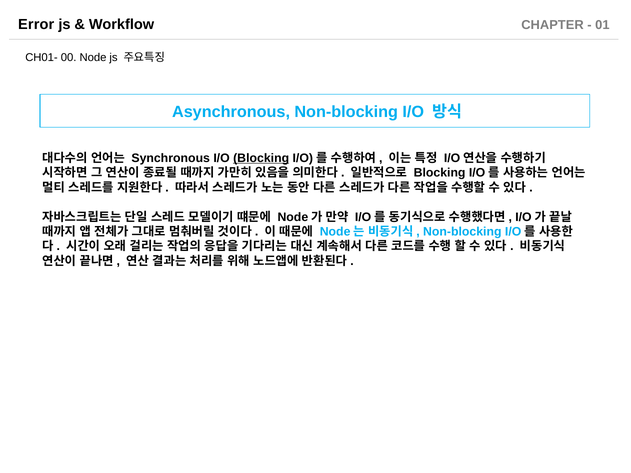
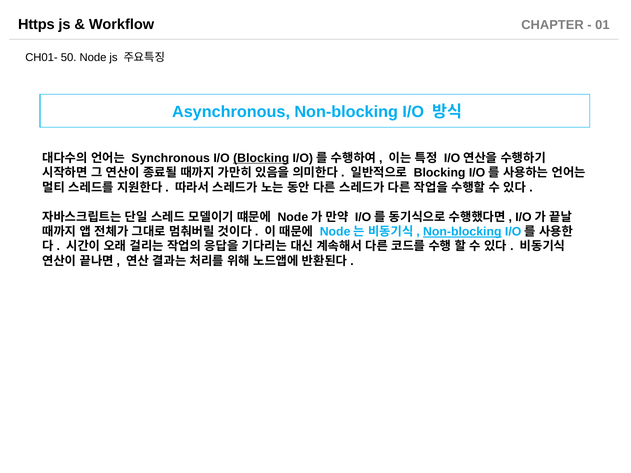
Error: Error -> Https
00: 00 -> 50
Non-blocking at (462, 232) underline: none -> present
